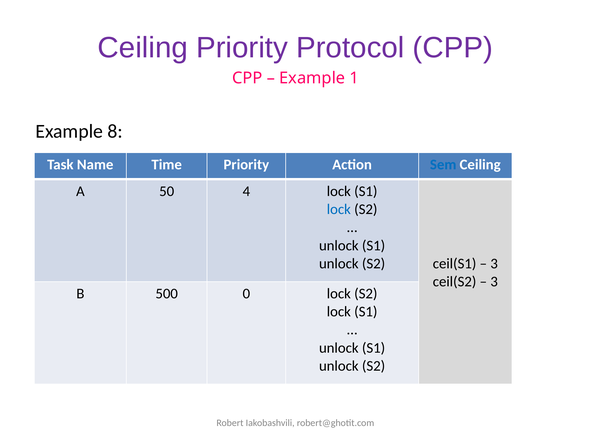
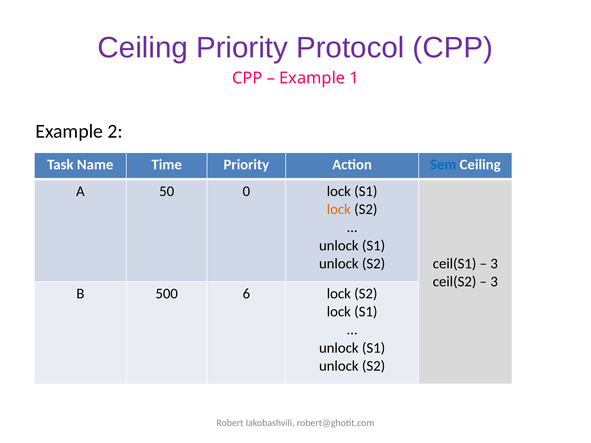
8: 8 -> 2
4: 4 -> 0
lock at (339, 210) colour: blue -> orange
0: 0 -> 6
